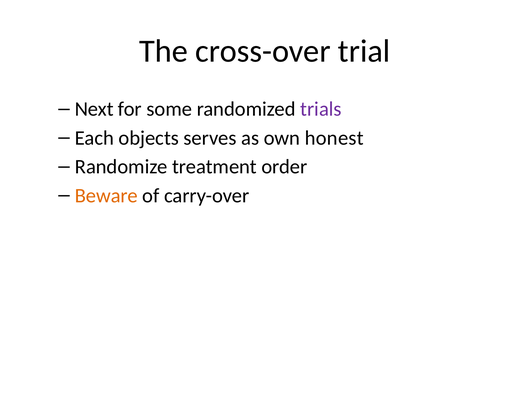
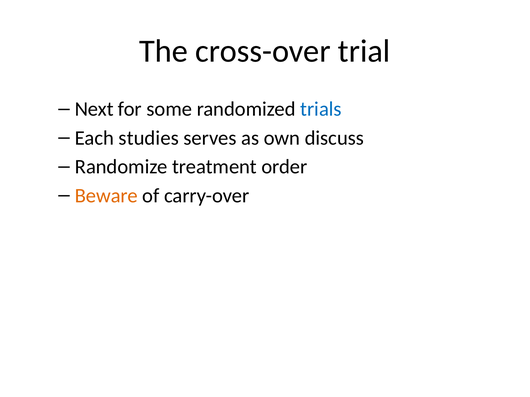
trials colour: purple -> blue
objects: objects -> studies
honest: honest -> discuss
